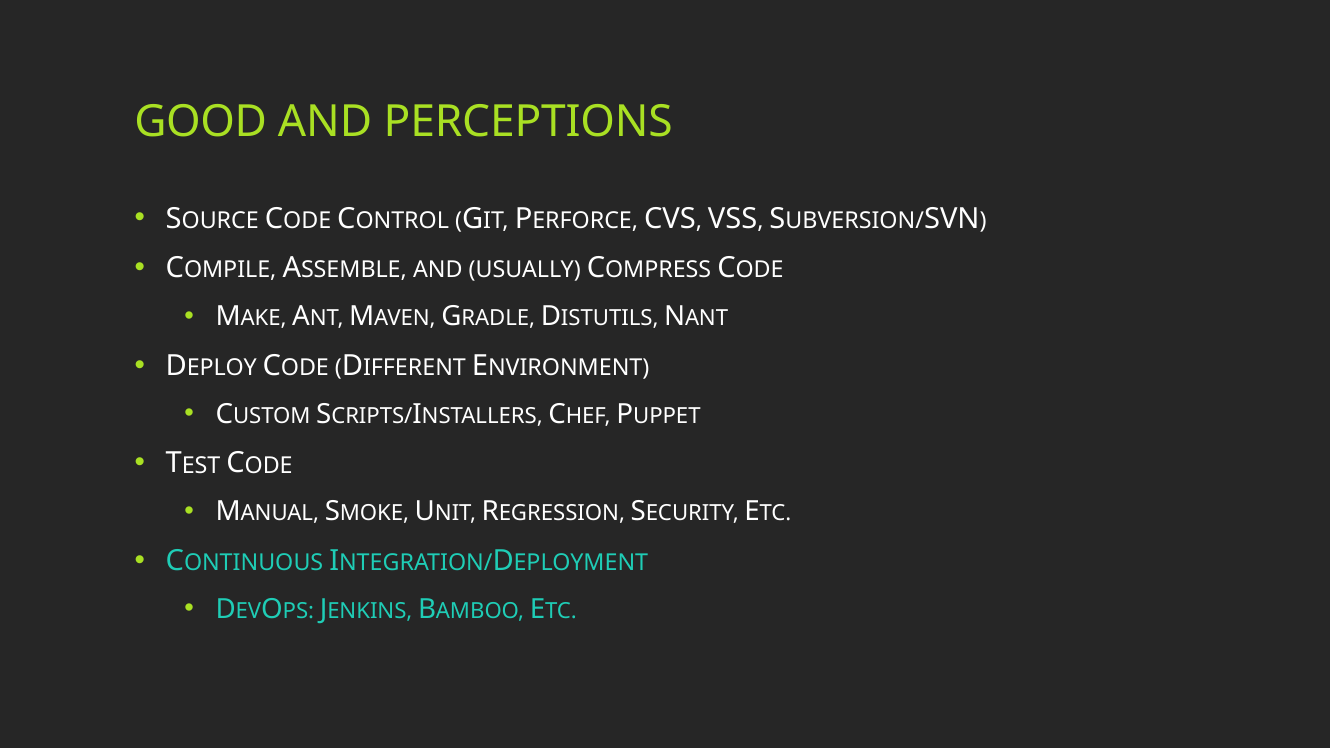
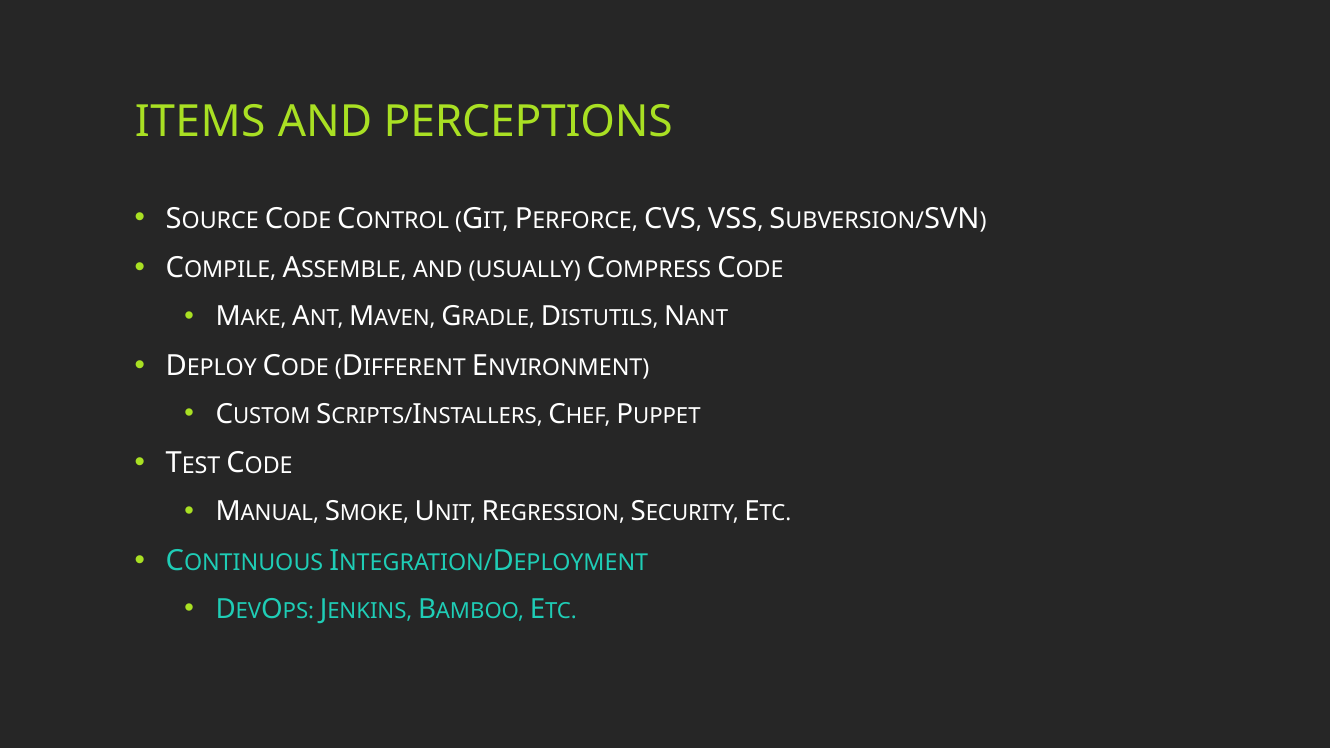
GOOD: GOOD -> ITEMS
